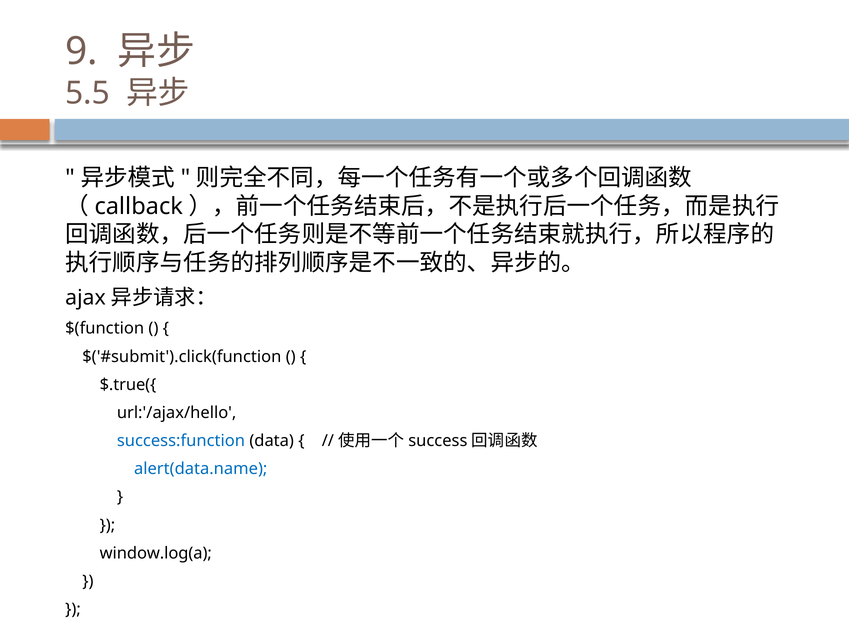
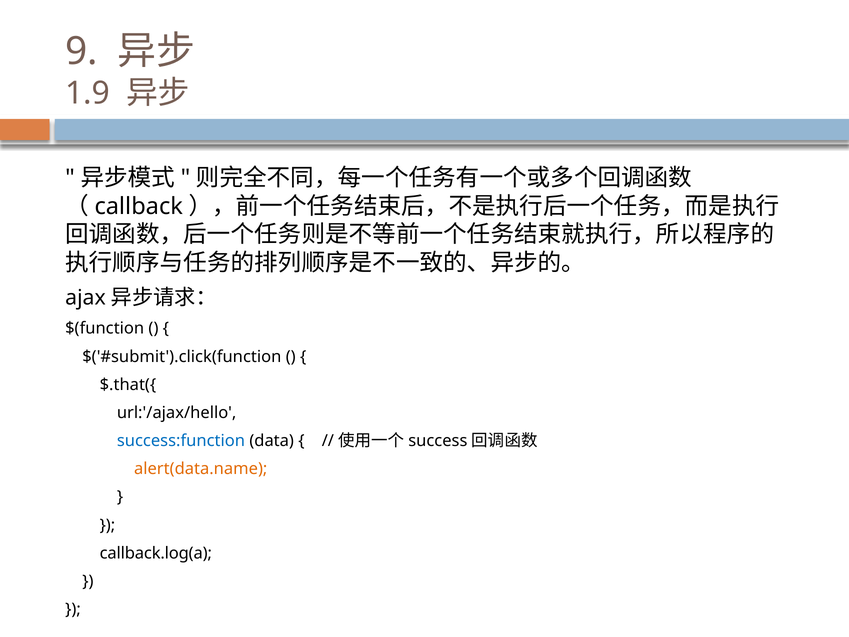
5.5: 5.5 -> 1.9
$.true({: $.true({ -> $.that({
alert(data.name colour: blue -> orange
window.log(a: window.log(a -> callback.log(a
